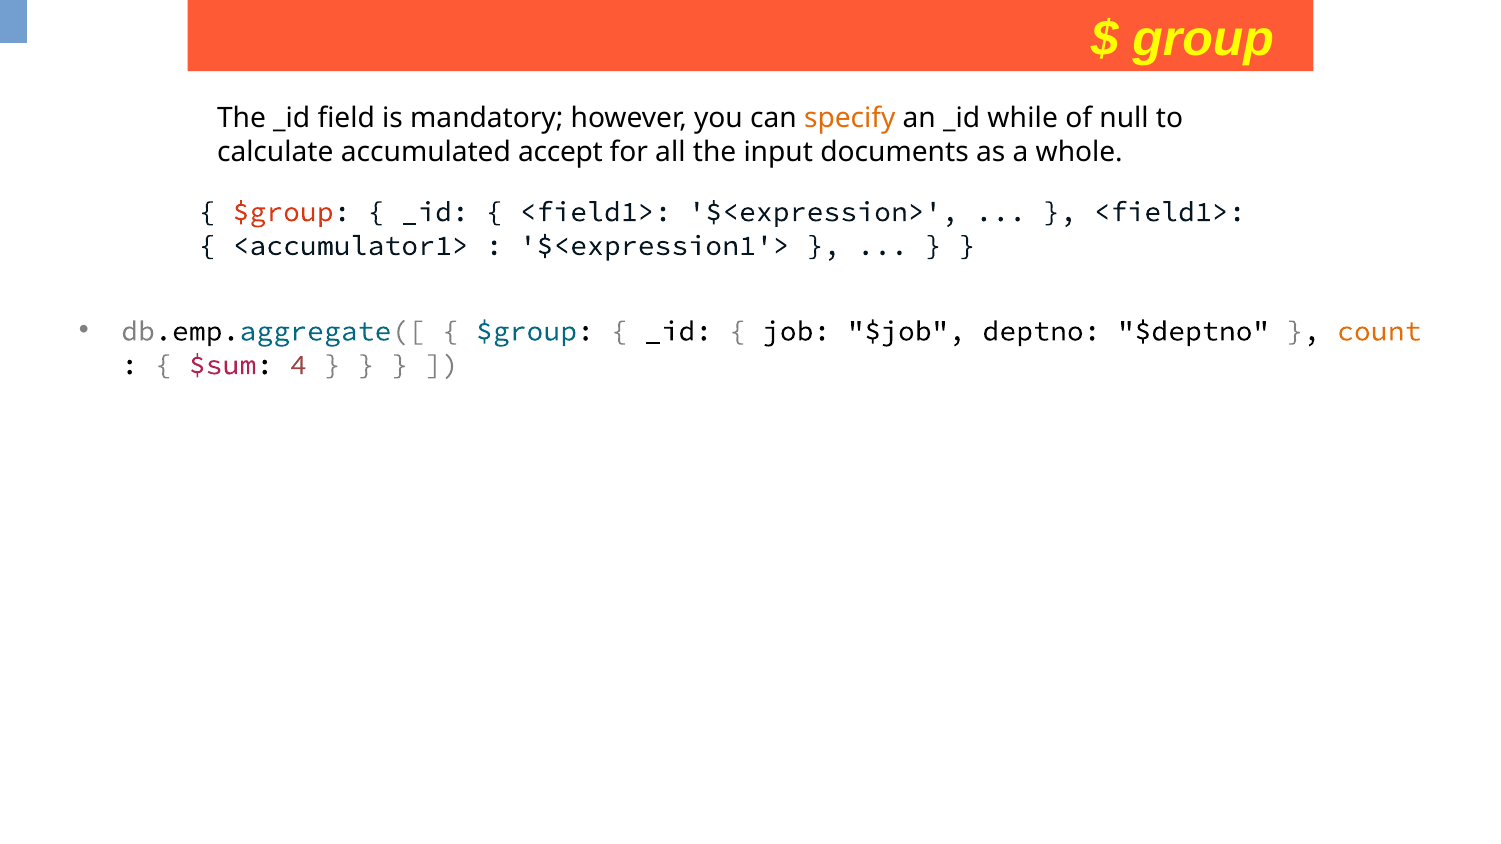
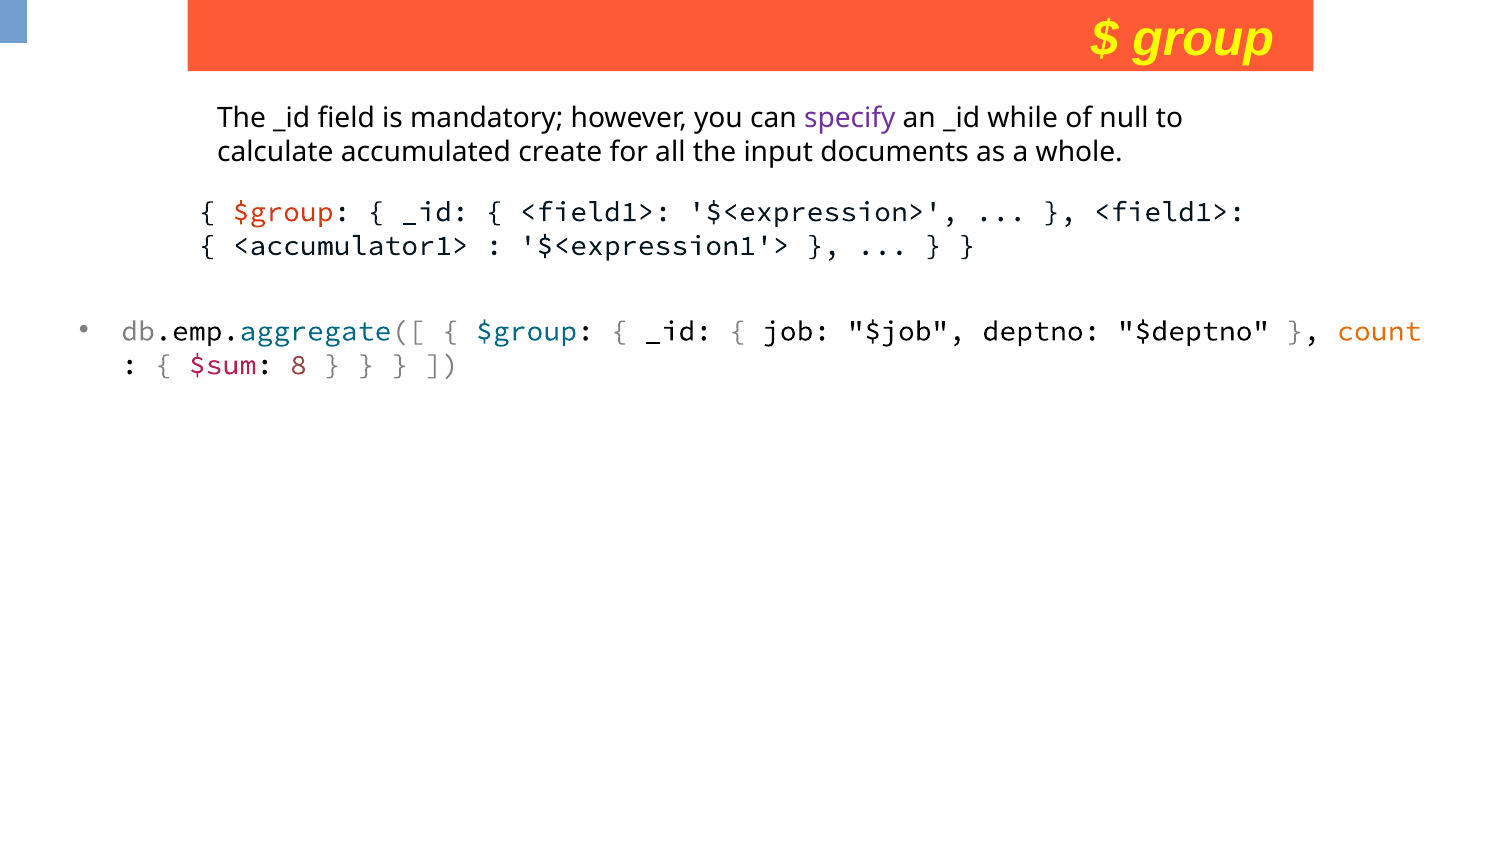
specify colour: orange -> purple
accept: accept -> create
4: 4 -> 8
